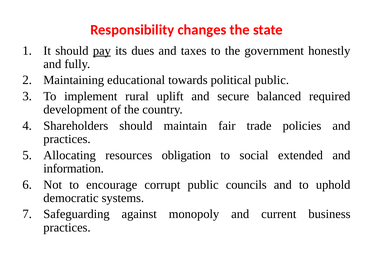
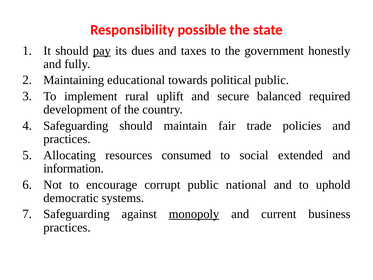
changes: changes -> possible
Shareholders at (76, 126): Shareholders -> Safeguarding
obligation: obligation -> consumed
councils: councils -> national
monopoly underline: none -> present
